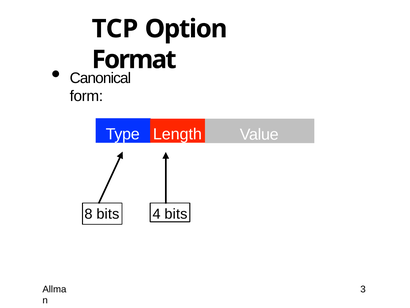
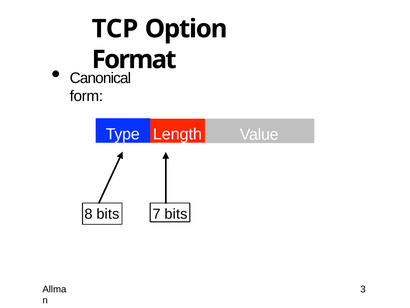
4: 4 -> 7
